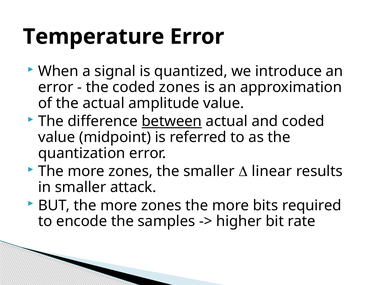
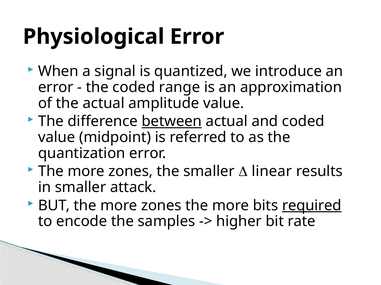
Temperature: Temperature -> Physiological
coded zones: zones -> range
required underline: none -> present
